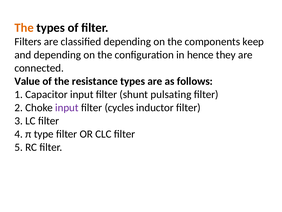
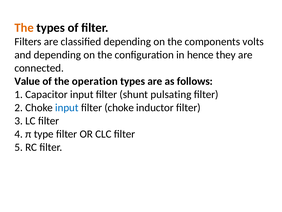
keep: keep -> volts
resistance: resistance -> operation
input at (67, 107) colour: purple -> blue
filter cycles: cycles -> choke
